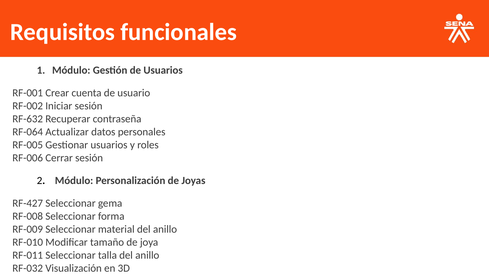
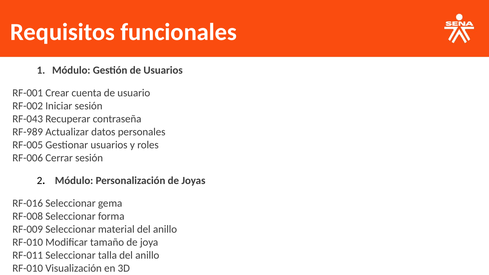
RF-632: RF-632 -> RF-043
RF-064: RF-064 -> RF-989
RF-427: RF-427 -> RF-016
RF-032 at (28, 268): RF-032 -> RF-010
